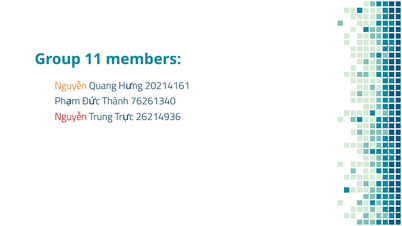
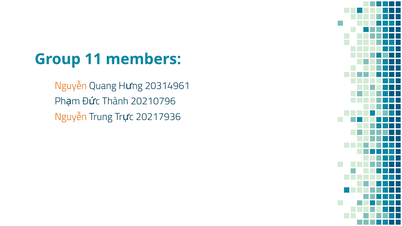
20214161: 20214161 -> 20314961
76261340: 76261340 -> 20210796
Nguyễn at (71, 117) colour: red -> orange
26214936: 26214936 -> 20217936
